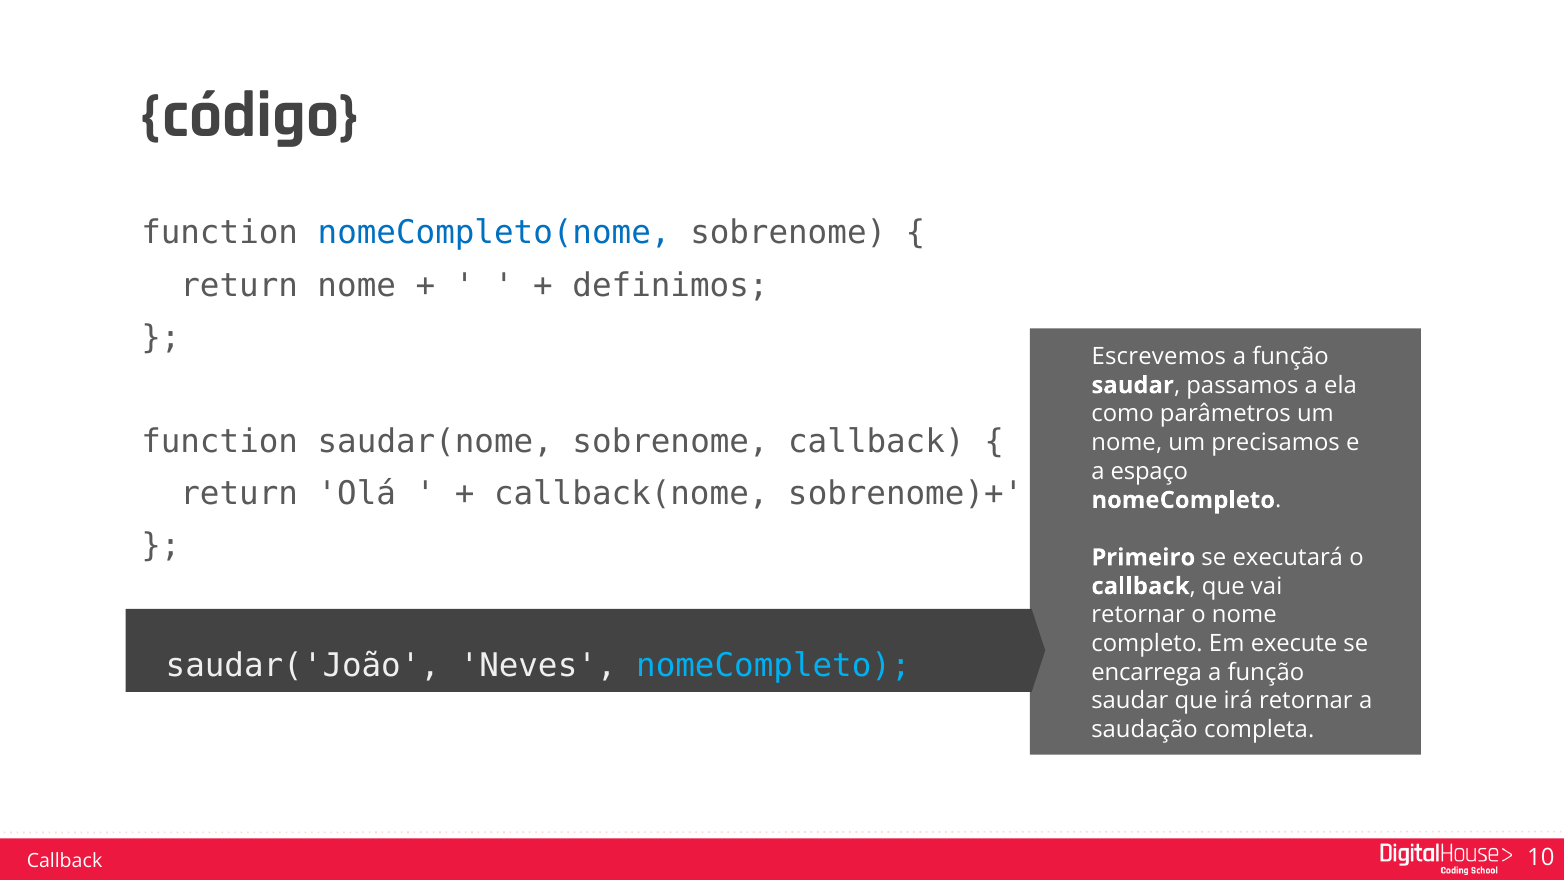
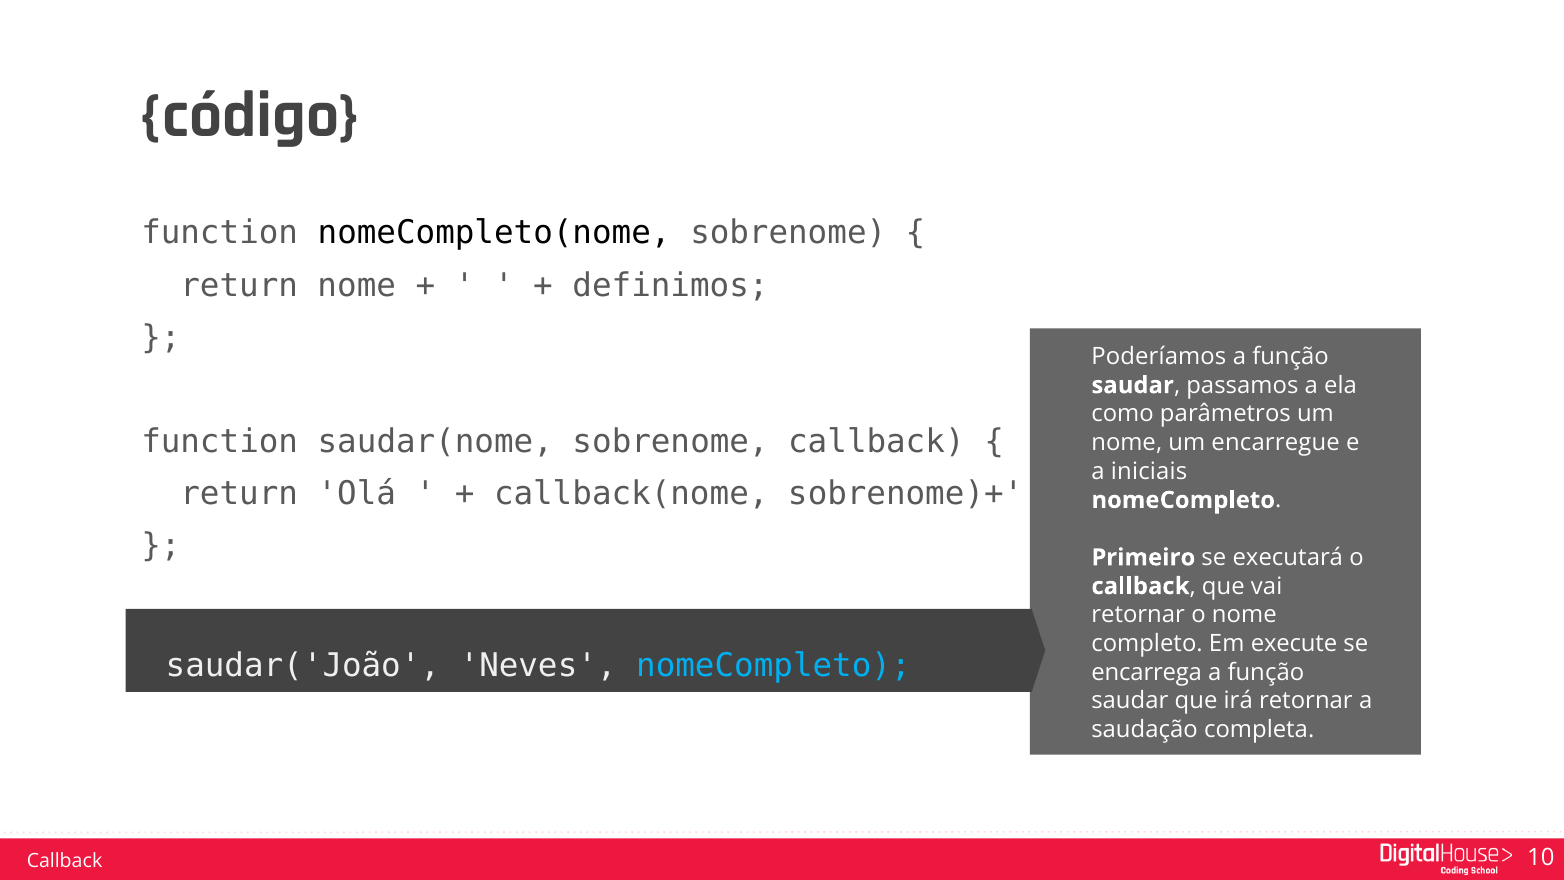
nomeCompleto(nome colour: blue -> black
Escrevemos: Escrevemos -> Poderíamos
precisamos: precisamos -> encarregue
espaço: espaço -> iniciais
